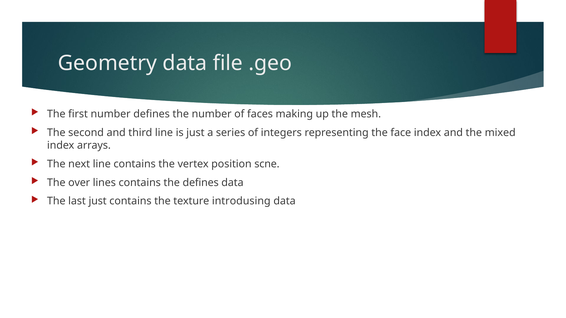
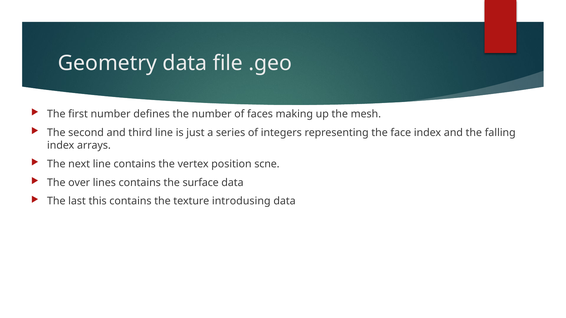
mixed: mixed -> falling
the defines: defines -> surface
last just: just -> this
